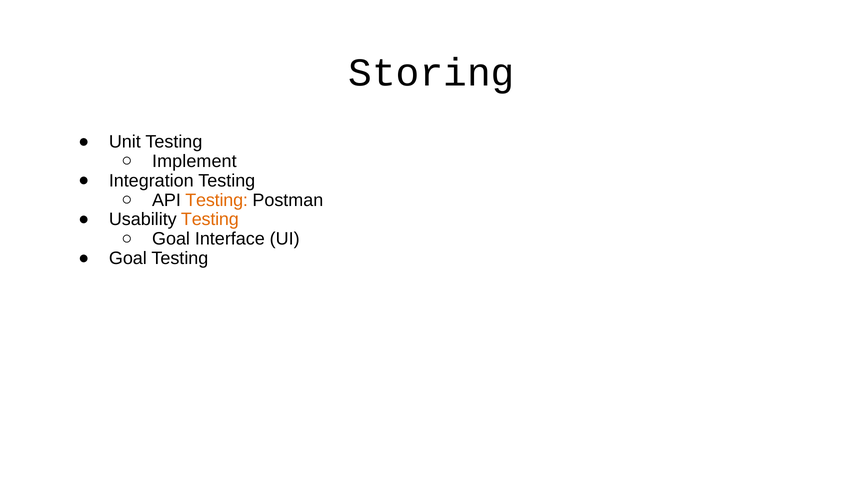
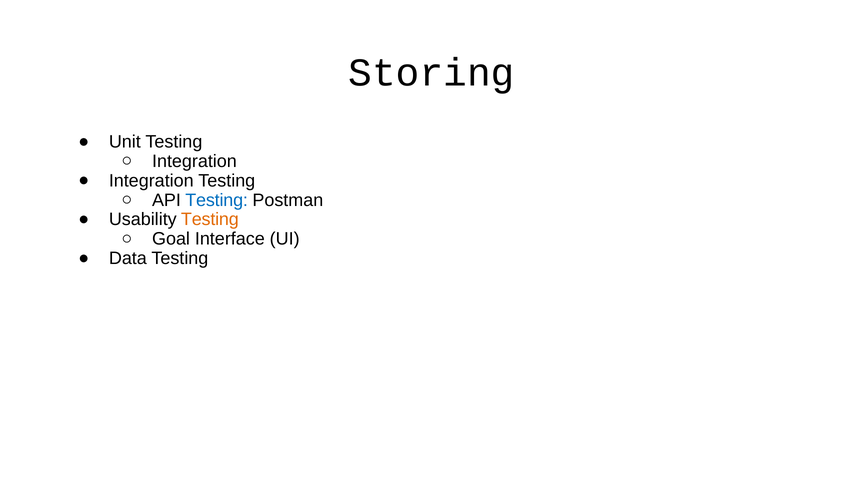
Implement at (194, 161): Implement -> Integration
Testing at (217, 200) colour: orange -> blue
Goal at (128, 259): Goal -> Data
